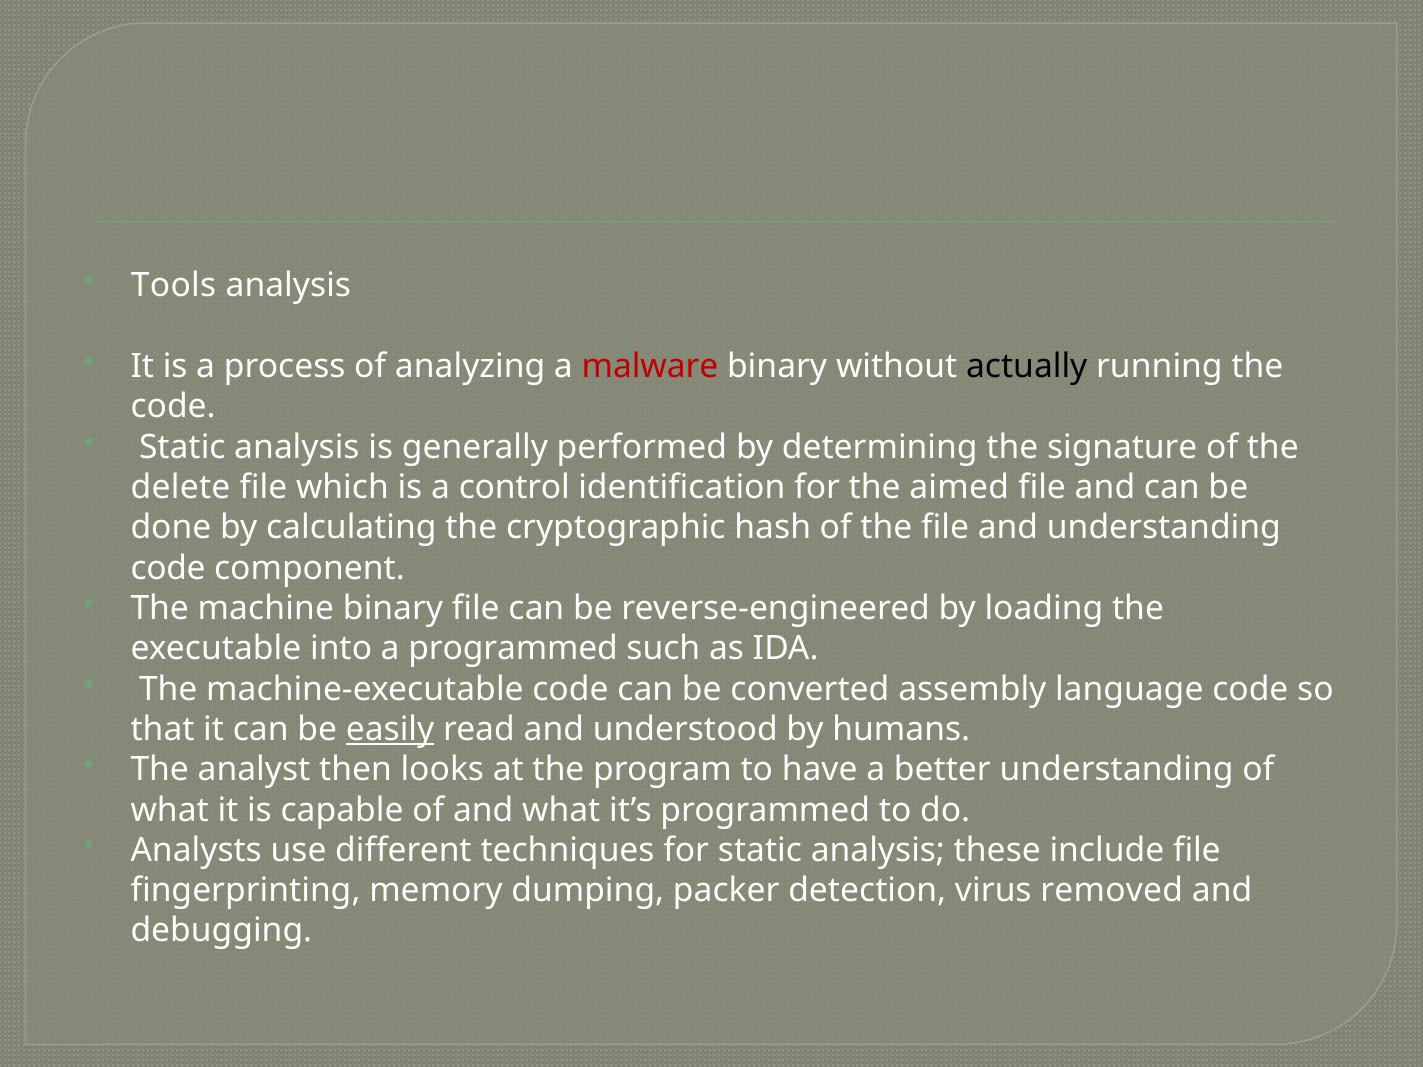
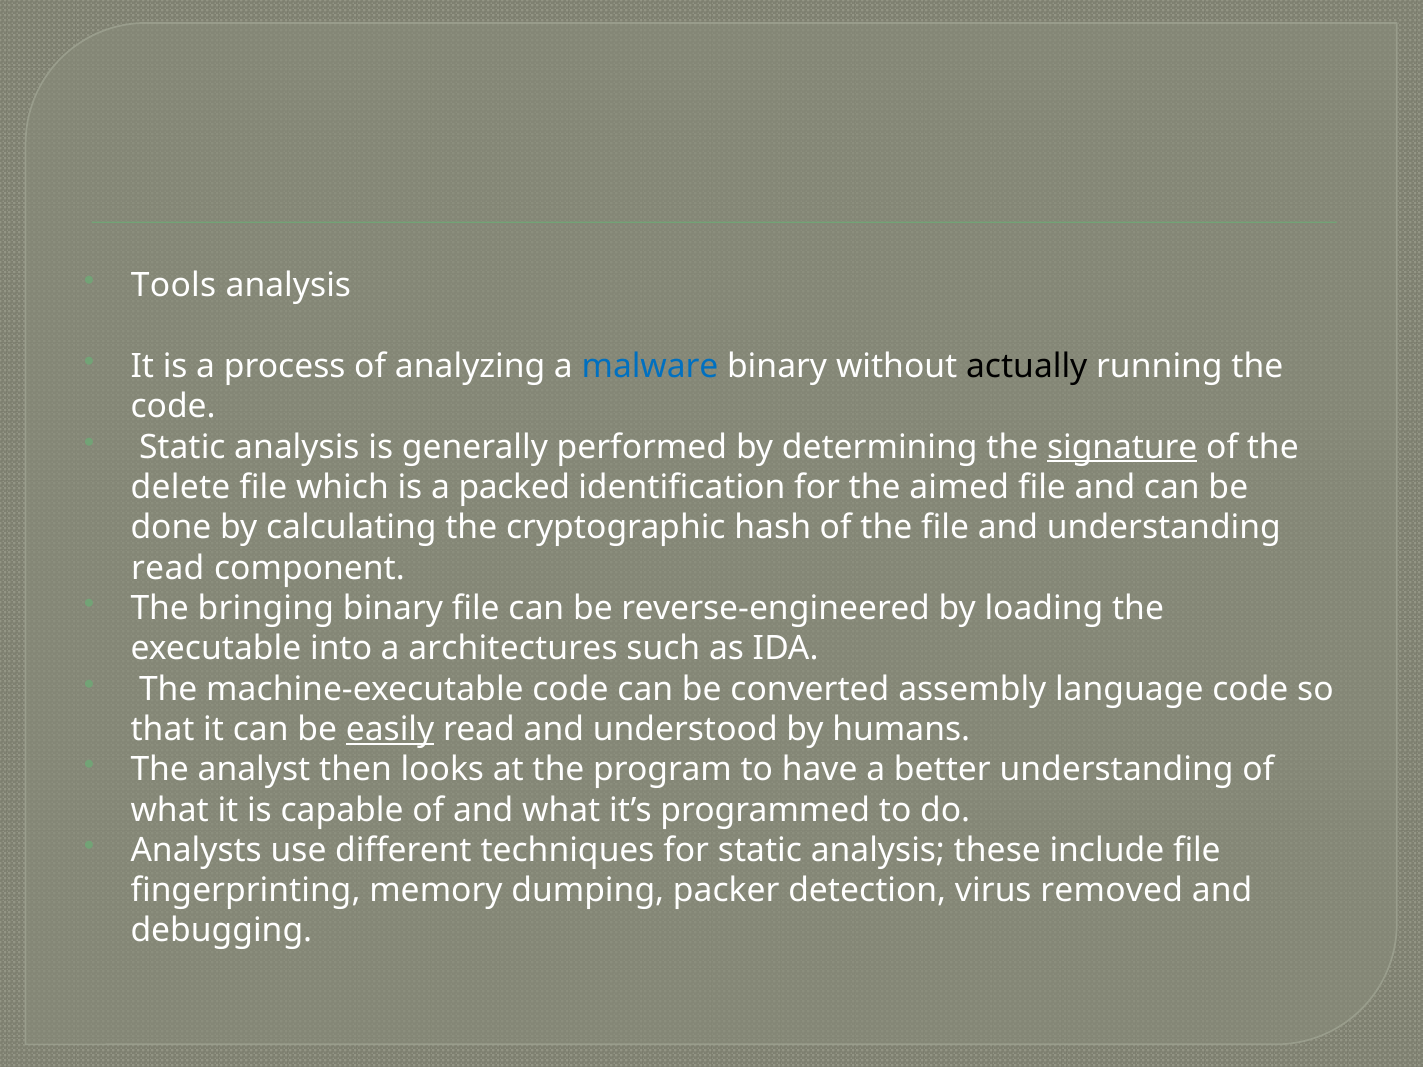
malware colour: red -> blue
signature underline: none -> present
control: control -> packed
code at (168, 568): code -> read
machine: machine -> bringing
a programmed: programmed -> architectures
